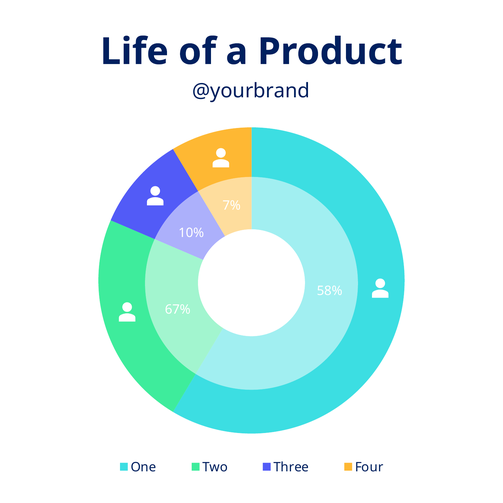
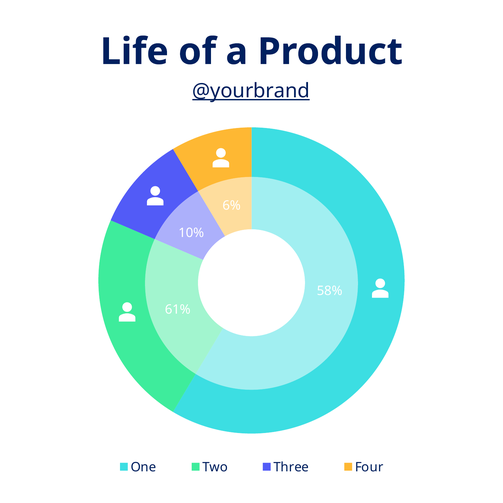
@yourbrand underline: none -> present
7%: 7% -> 6%
67%: 67% -> 61%
